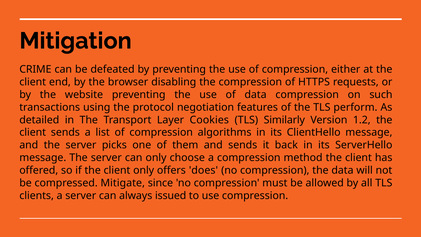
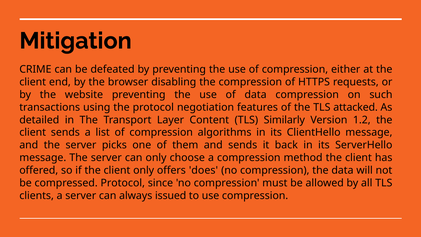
perform: perform -> attacked
Cookies: Cookies -> Content
compressed Mitigate: Mitigate -> Protocol
